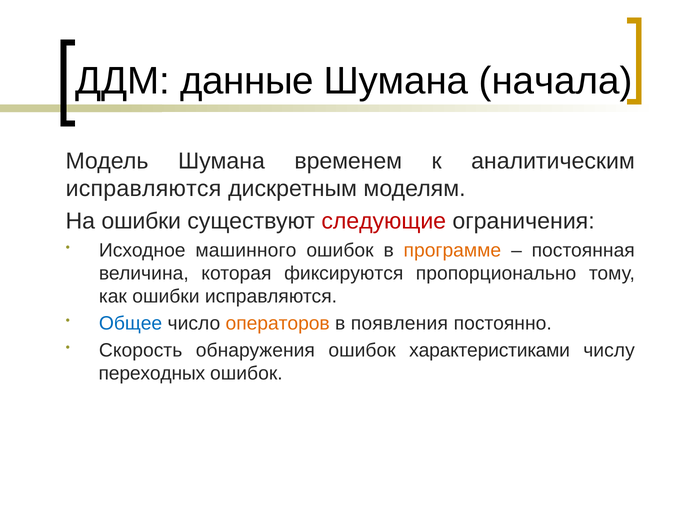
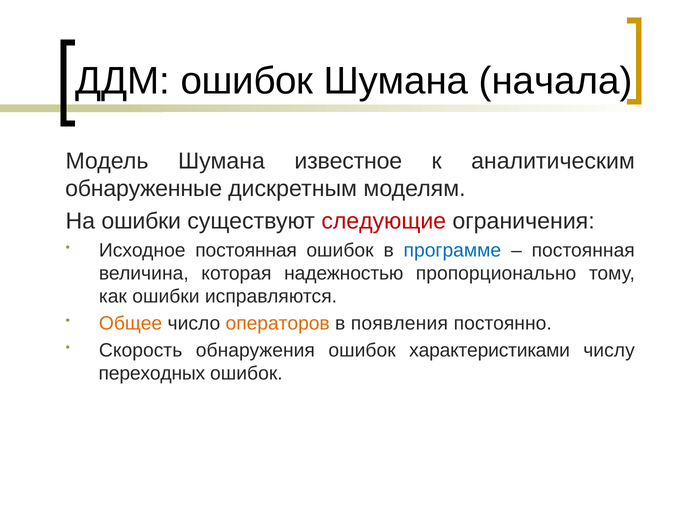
ДДМ данные: данные -> ошибок
временем: временем -> известное
исправляются at (143, 189): исправляются -> обнаруженные
Исходное машинного: машинного -> постоянная
программе colour: orange -> blue
фиксируются: фиксируются -> надежностью
Общее colour: blue -> orange
